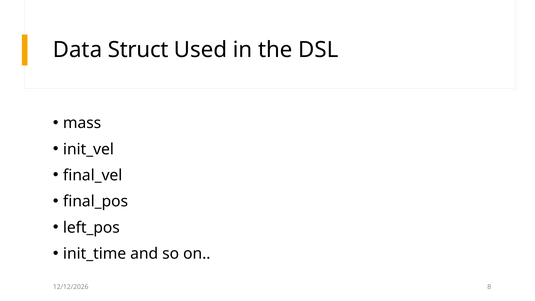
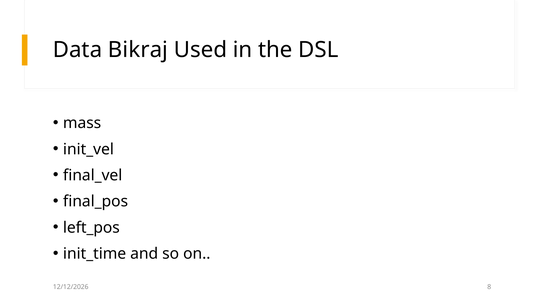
Struct: Struct -> Bikraj
